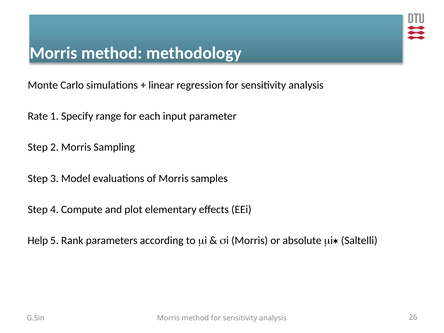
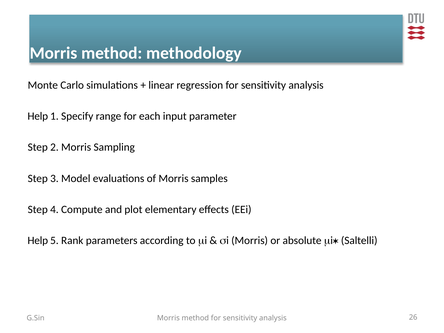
Rate at (38, 116): Rate -> Help
